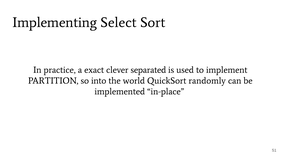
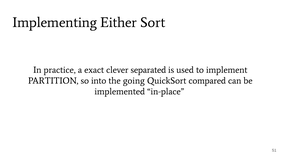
Select: Select -> Either
world: world -> going
randomly: randomly -> compared
